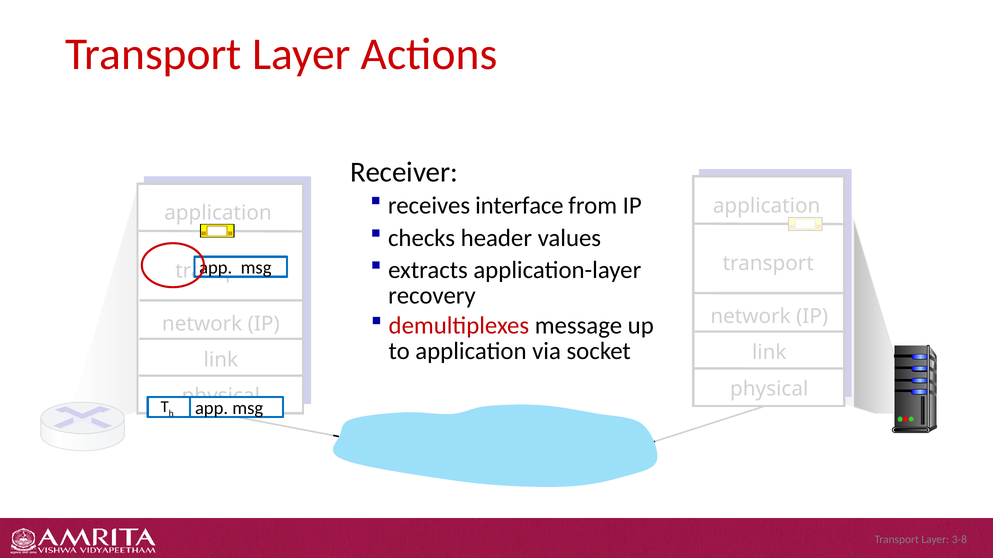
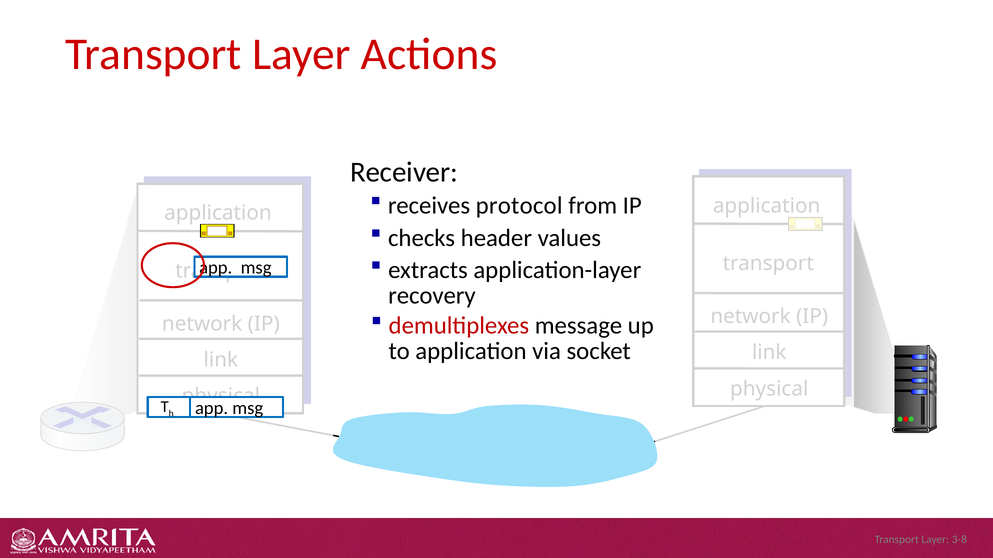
interface: interface -> protocol
